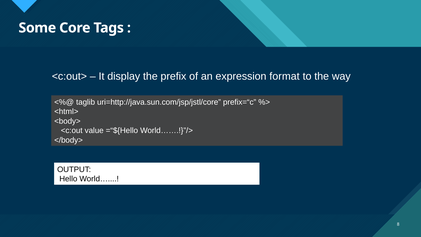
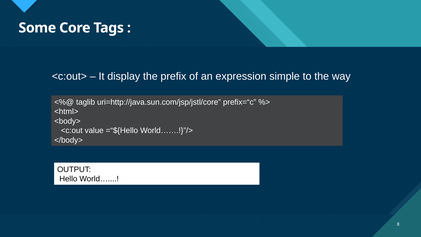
format: format -> simple
